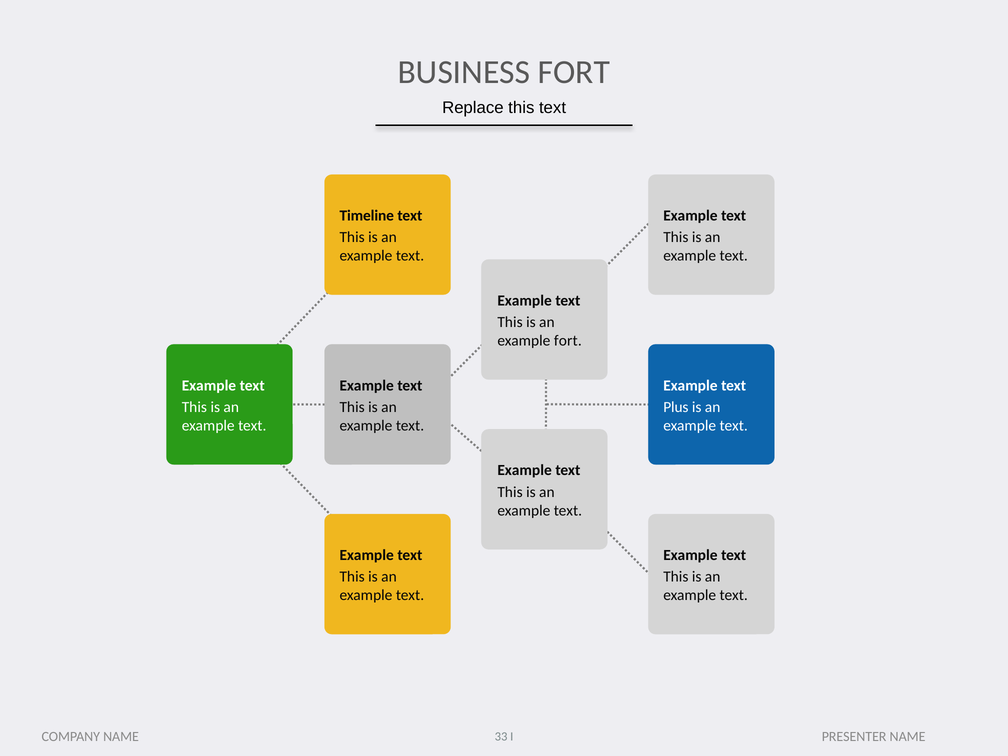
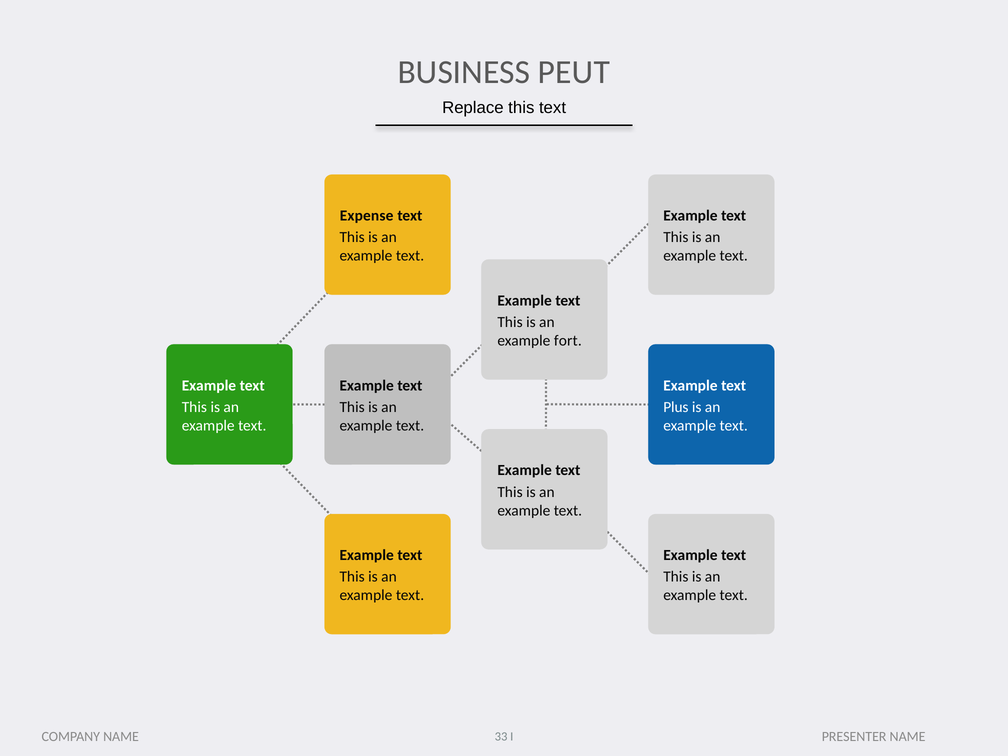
BUSINESS FORT: FORT -> PEUT
Timeline: Timeline -> Expense
